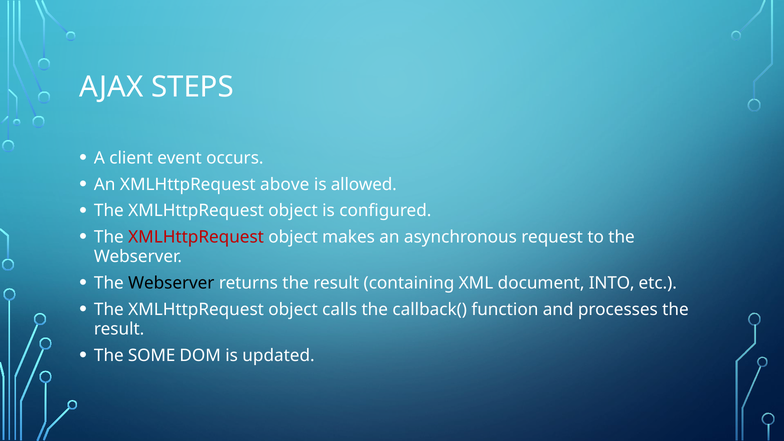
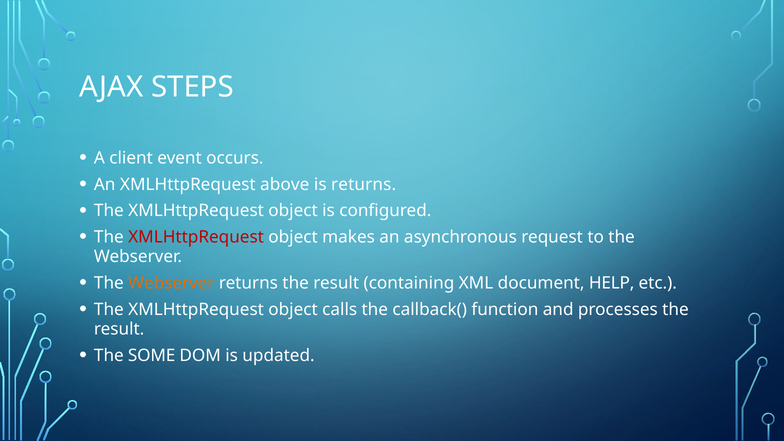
is allowed: allowed -> returns
Webserver at (171, 283) colour: black -> orange
INTO: INTO -> HELP
